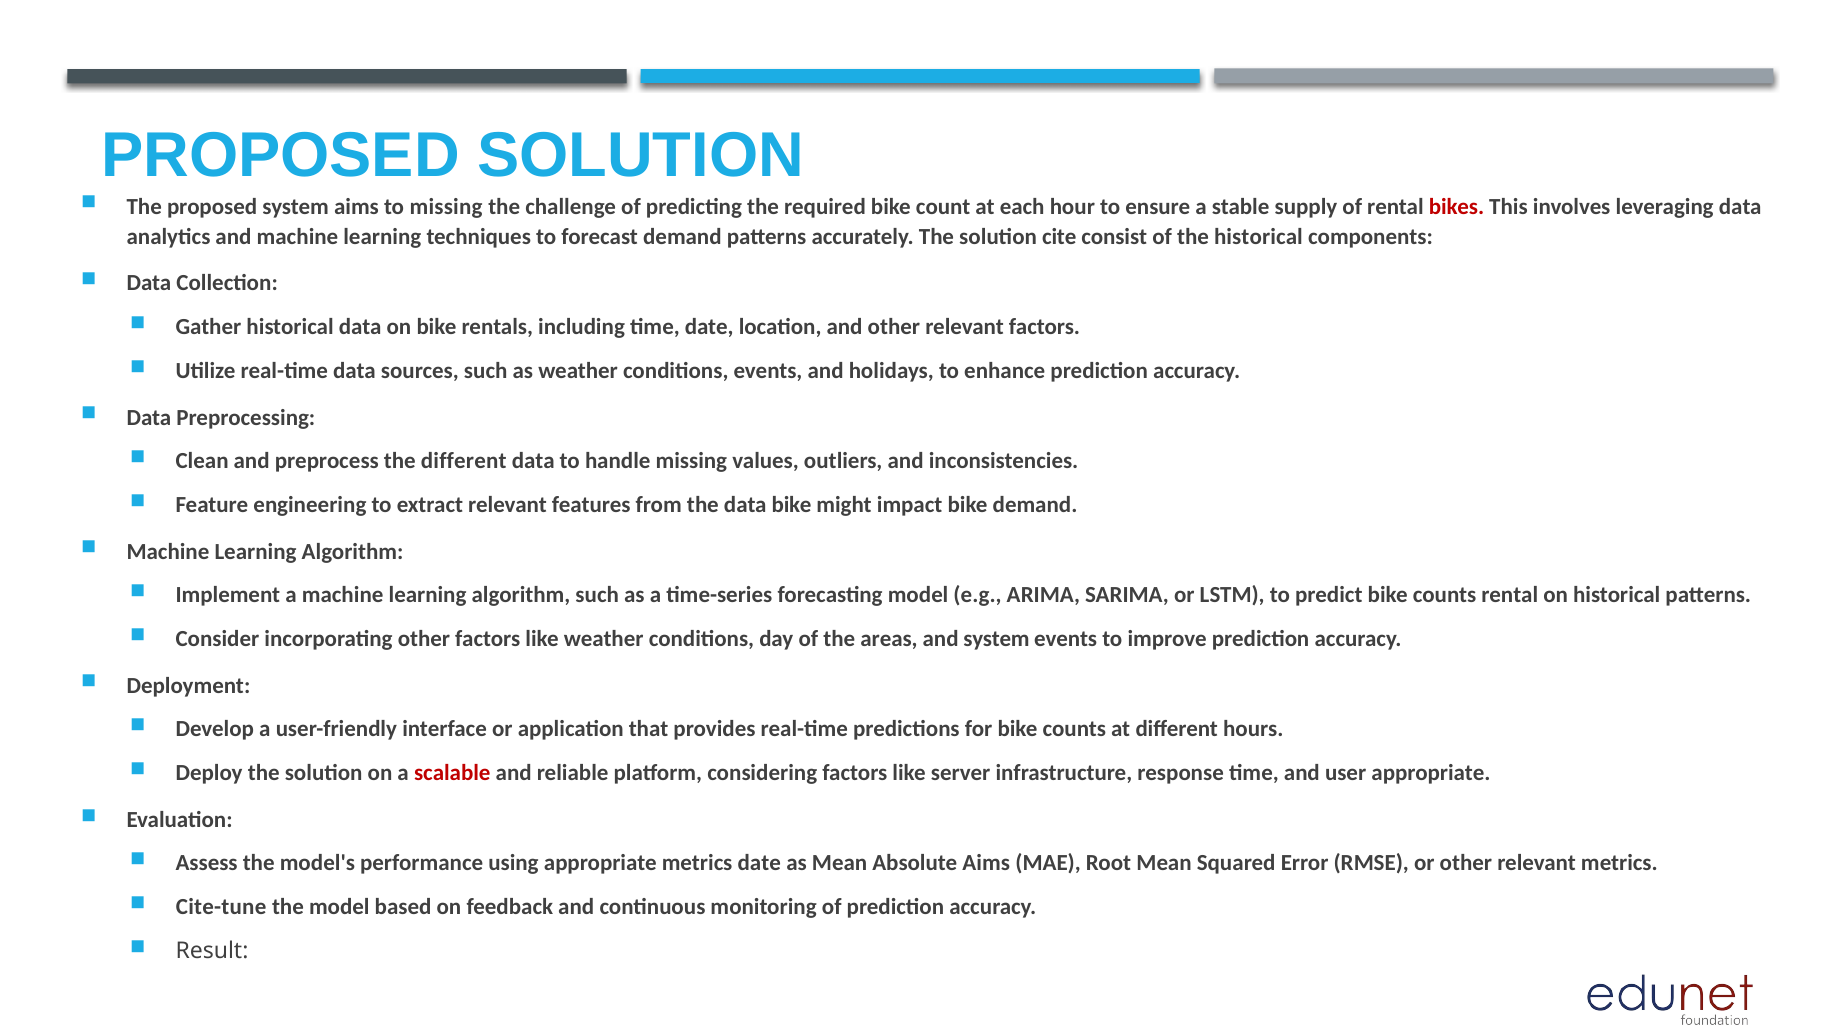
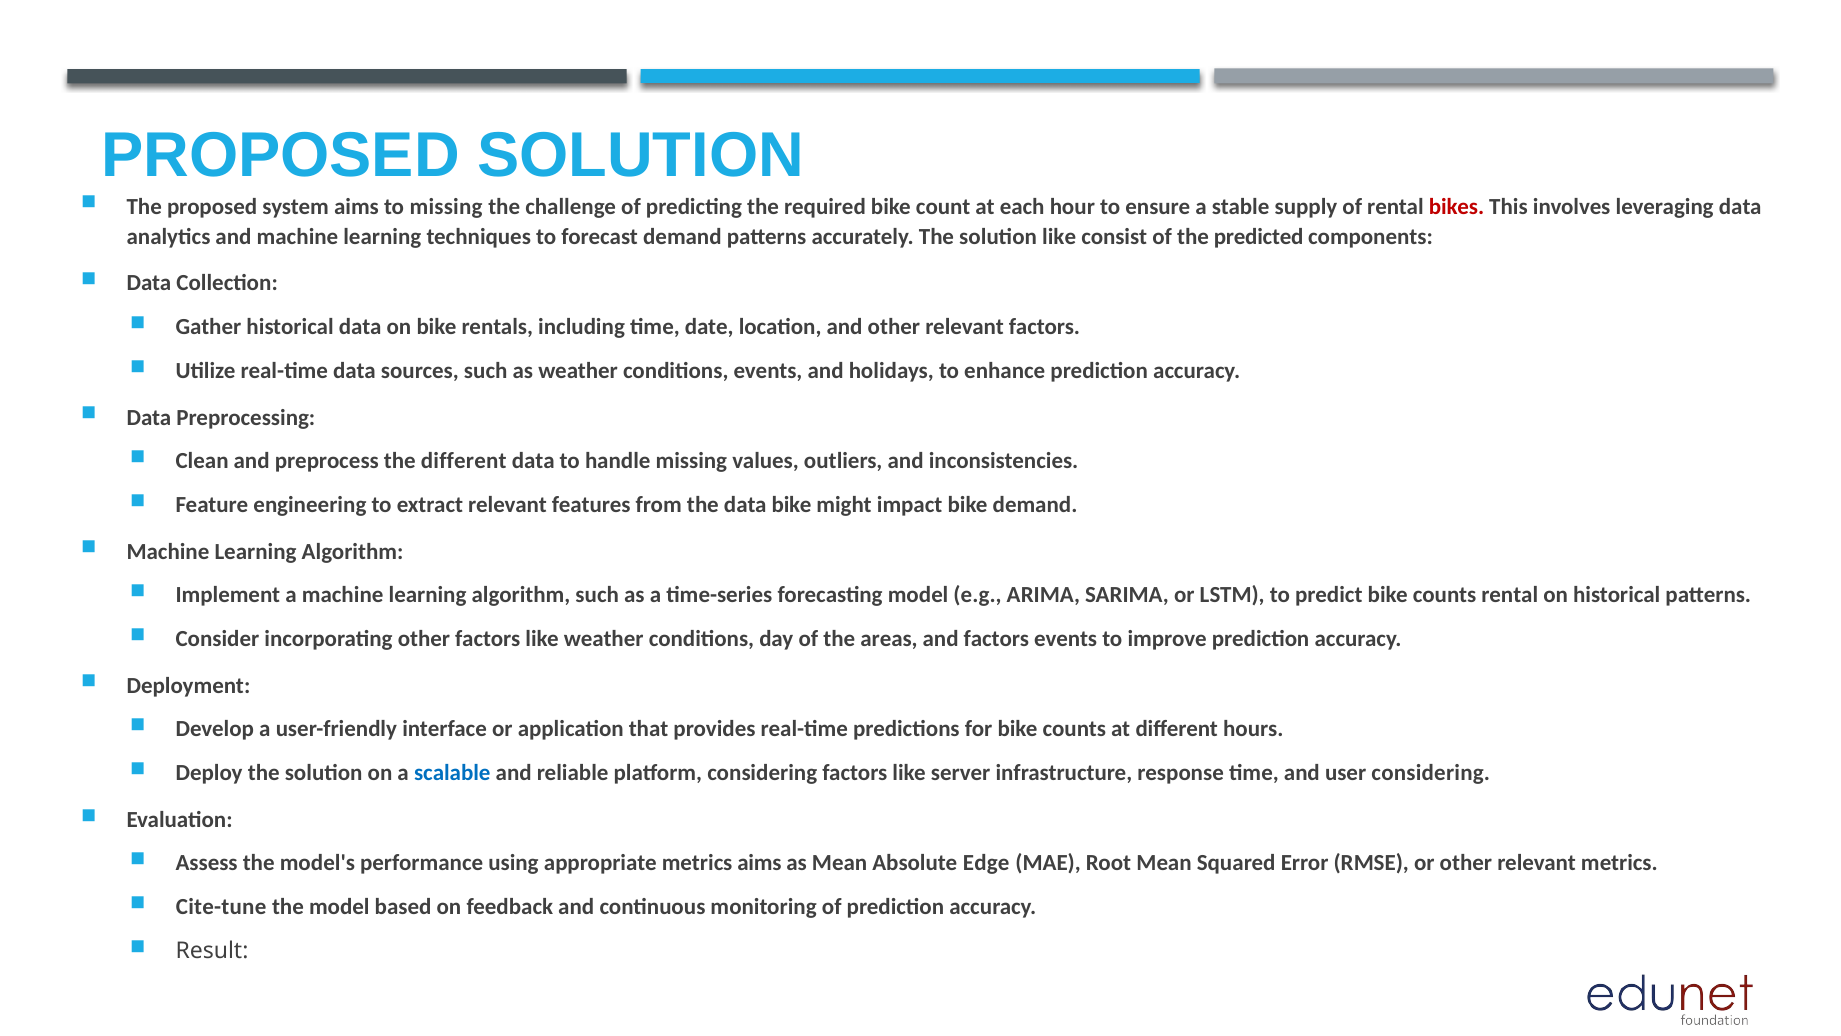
solution cite: cite -> like
the historical: historical -> predicted
and system: system -> factors
scalable colour: red -> blue
user appropriate: appropriate -> considering
metrics date: date -> aims
Absolute Aims: Aims -> Edge
